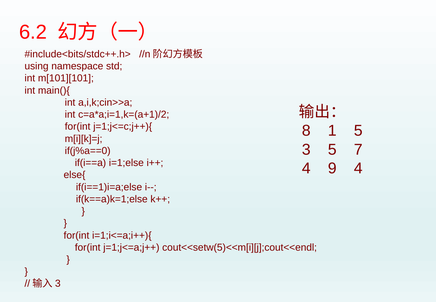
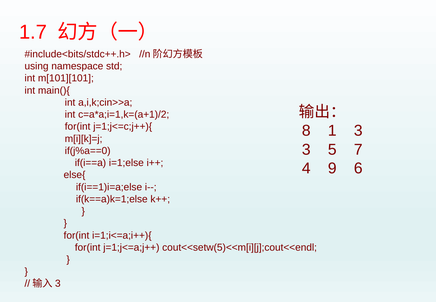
6.2: 6.2 -> 1.7
1 5: 5 -> 3
9 4: 4 -> 6
